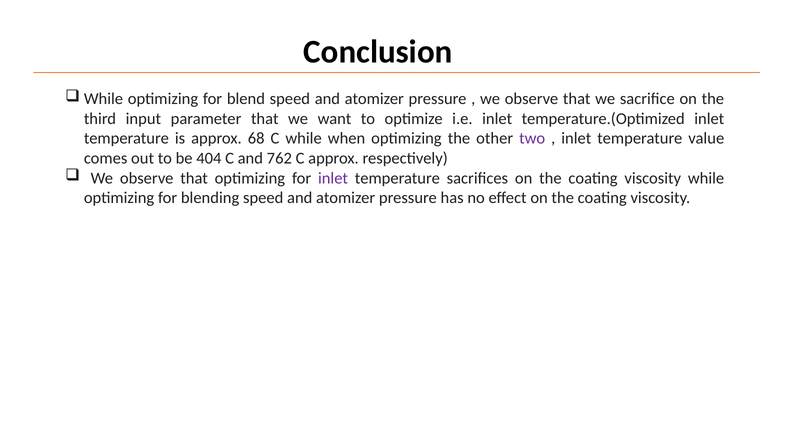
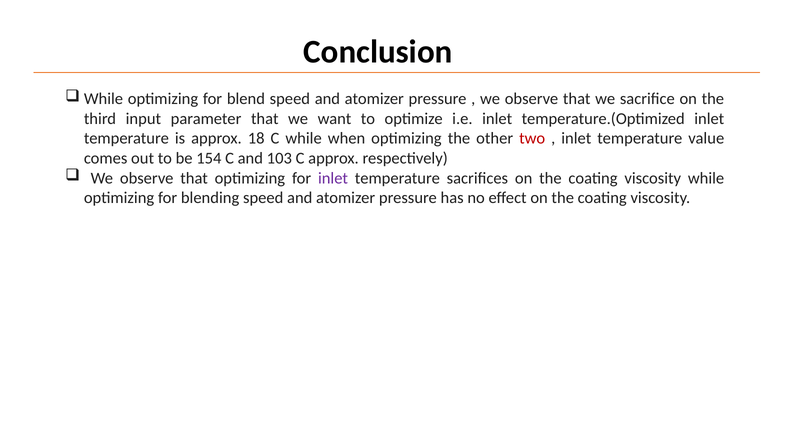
68: 68 -> 18
two colour: purple -> red
404: 404 -> 154
762: 762 -> 103
